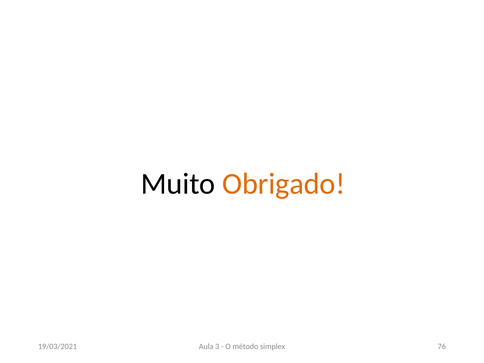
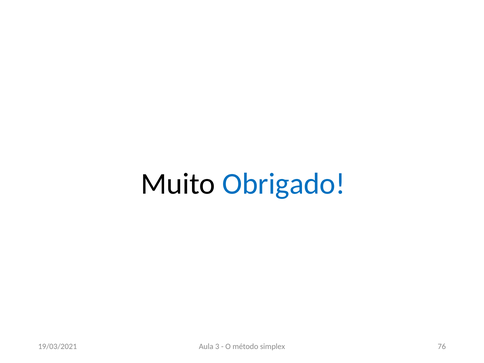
Obrigado colour: orange -> blue
